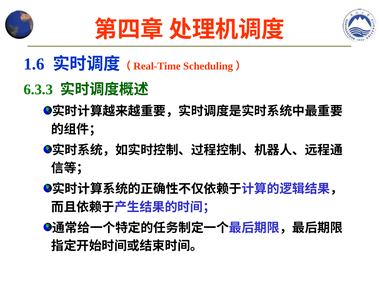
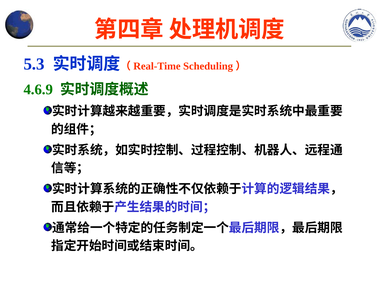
1.6: 1.6 -> 5.3
6.3.3: 6.3.3 -> 4.6.9
